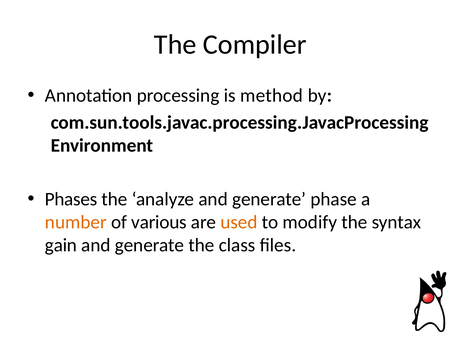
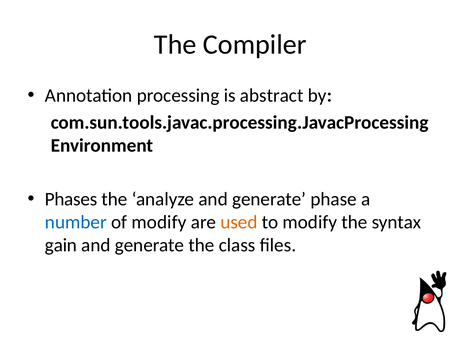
method: method -> abstract
number colour: orange -> blue
of various: various -> modify
